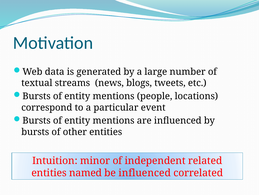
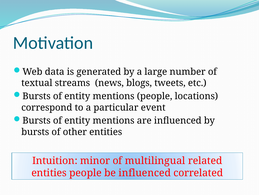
independent: independent -> multilingual
entities named: named -> people
